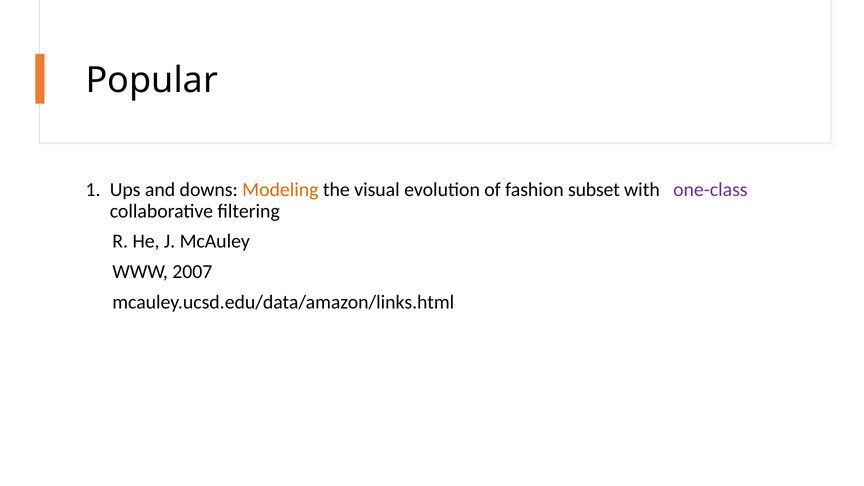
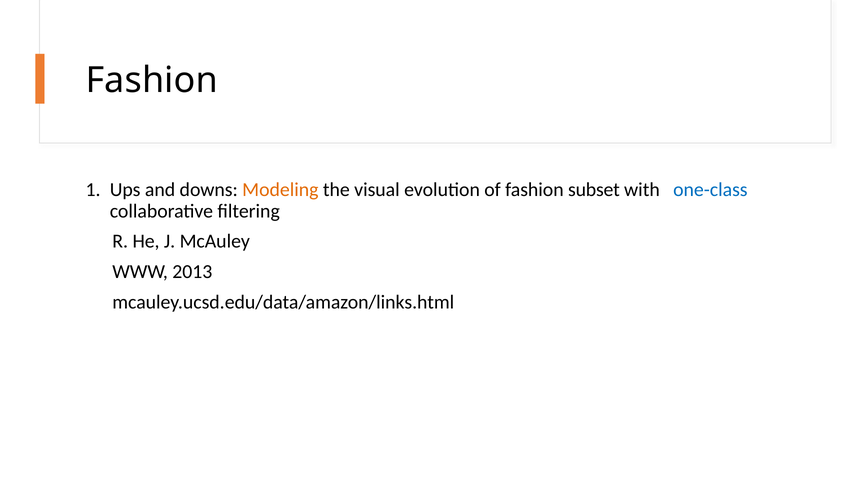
Popular at (152, 80): Popular -> Fashion
one-class colour: purple -> blue
2007: 2007 -> 2013
